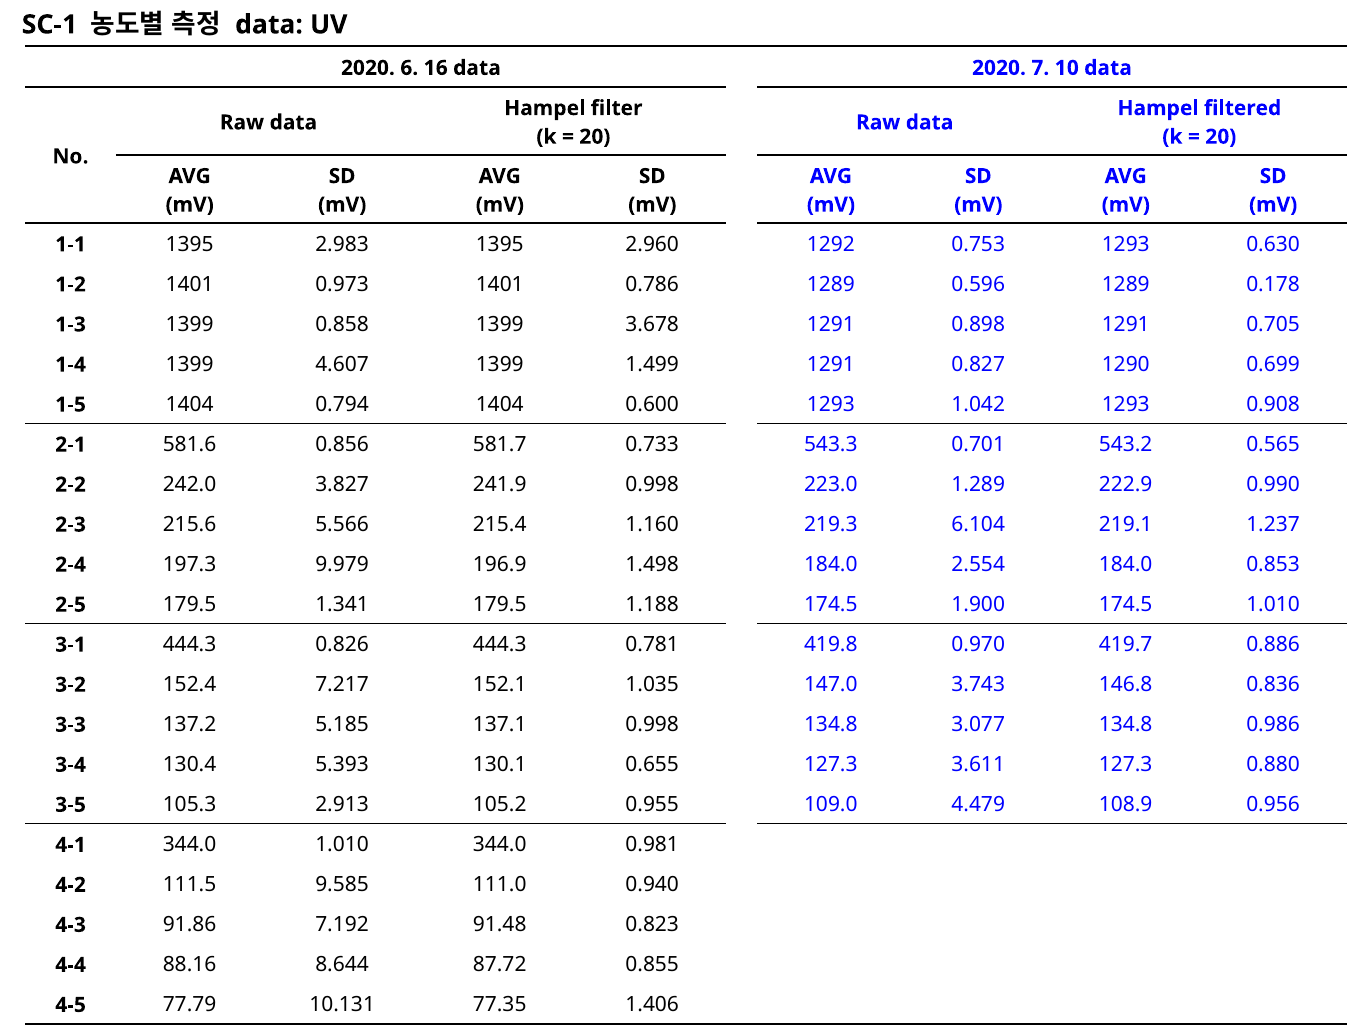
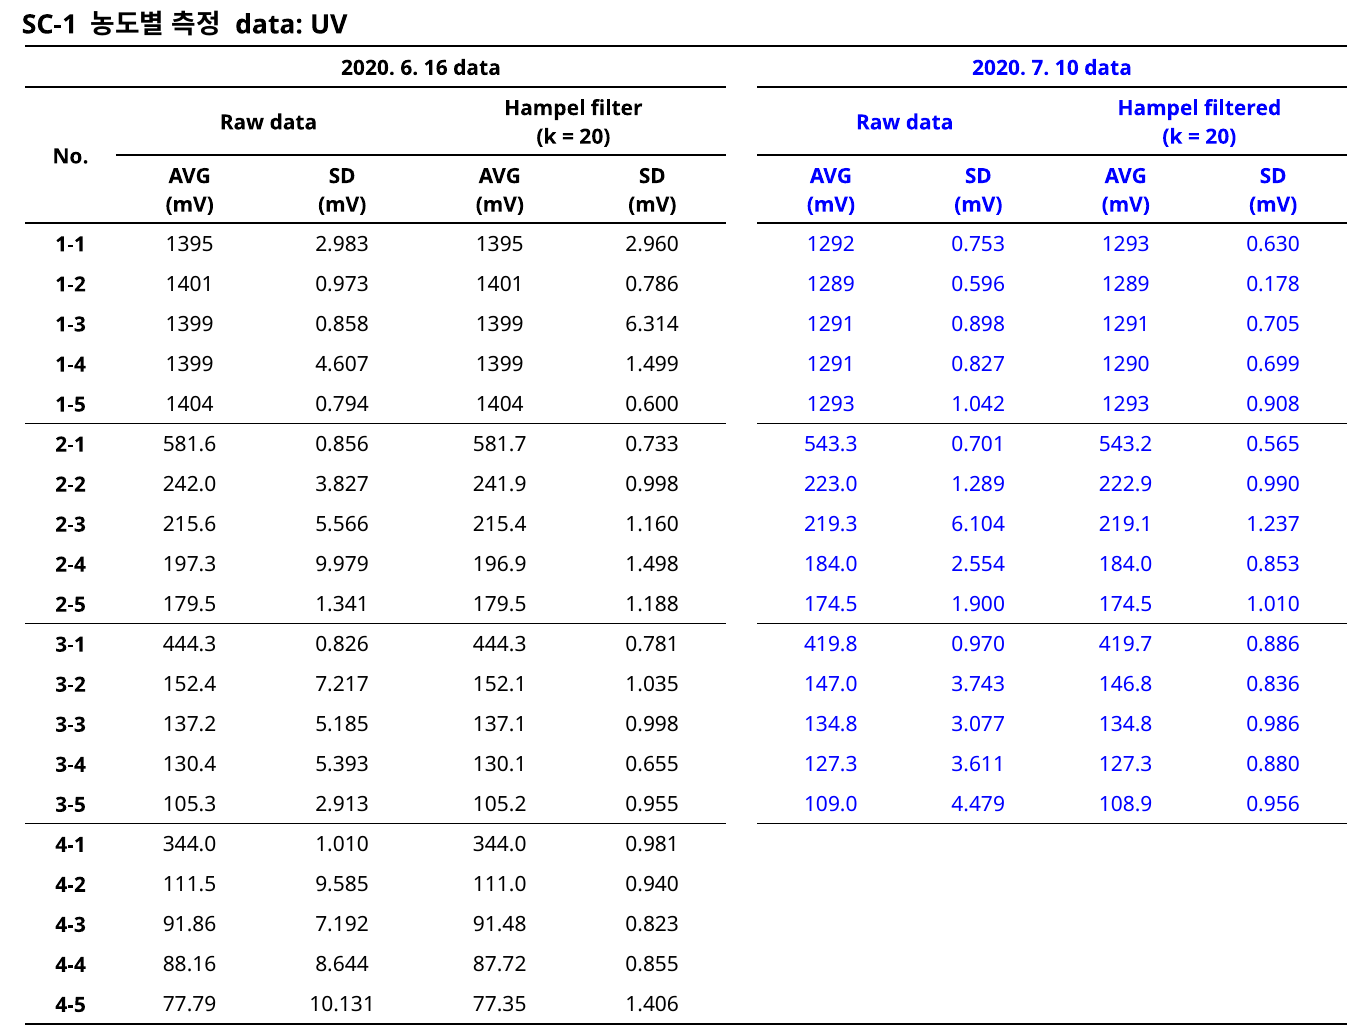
3.678: 3.678 -> 6.314
